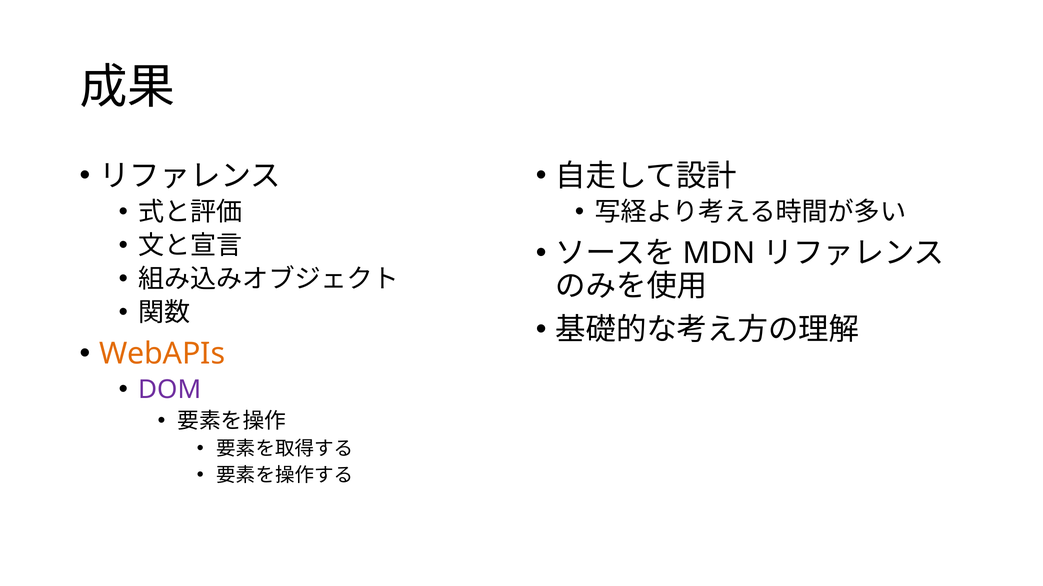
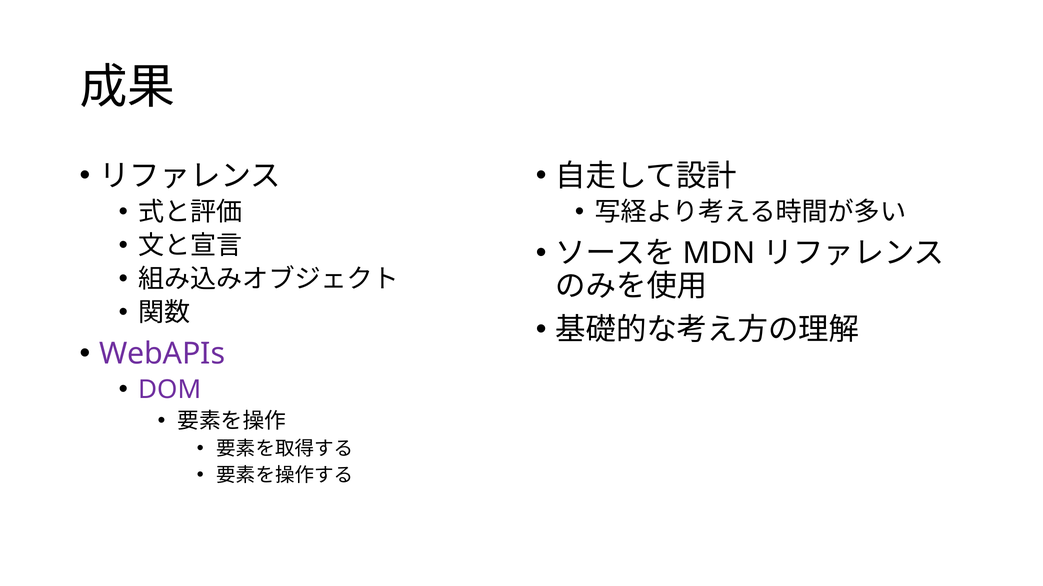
WebAPIs colour: orange -> purple
